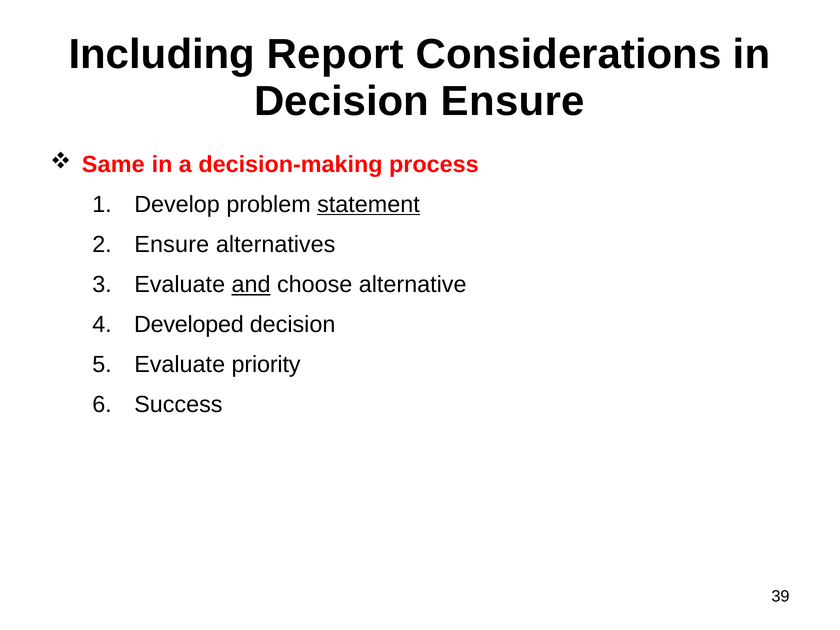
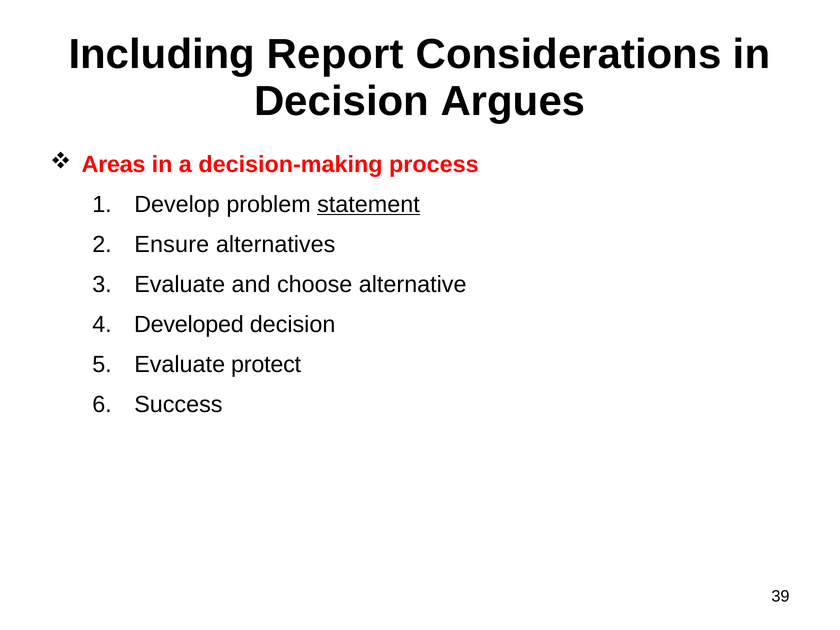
Decision Ensure: Ensure -> Argues
Same: Same -> Areas
and underline: present -> none
priority: priority -> protect
